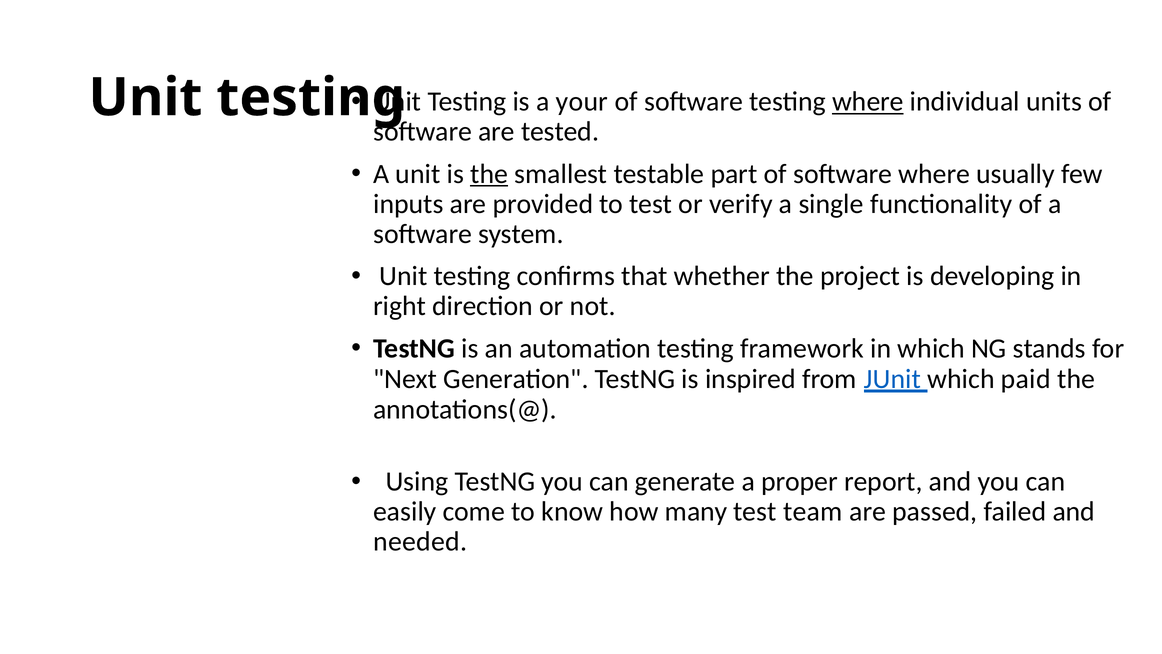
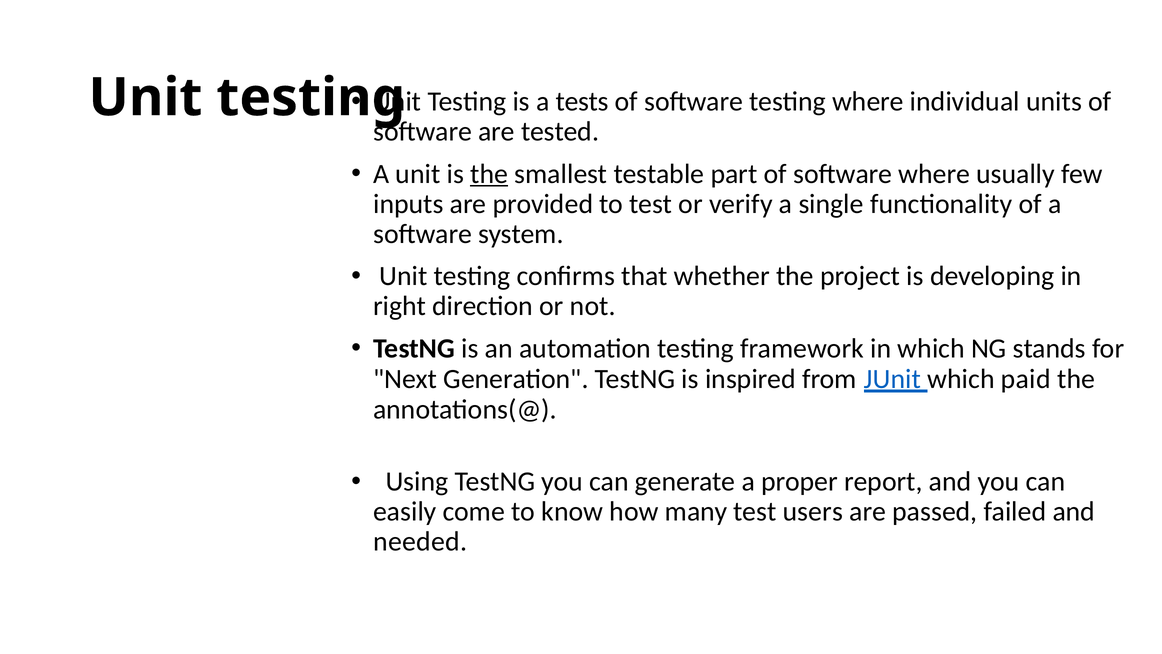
your: your -> tests
where at (868, 102) underline: present -> none
team: team -> users
